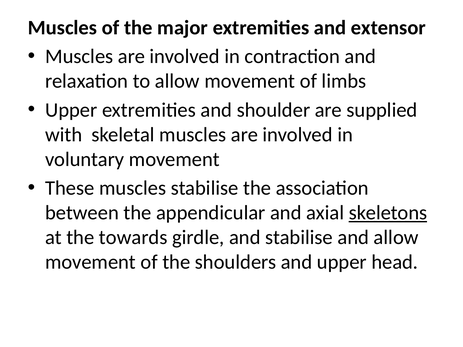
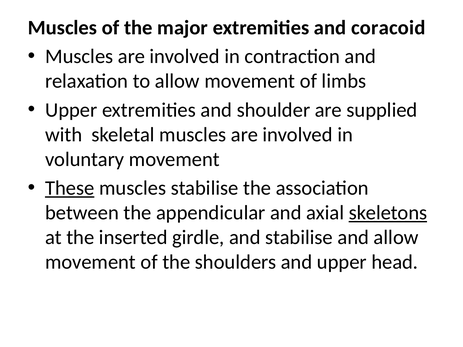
extensor: extensor -> coracoid
These underline: none -> present
towards: towards -> inserted
